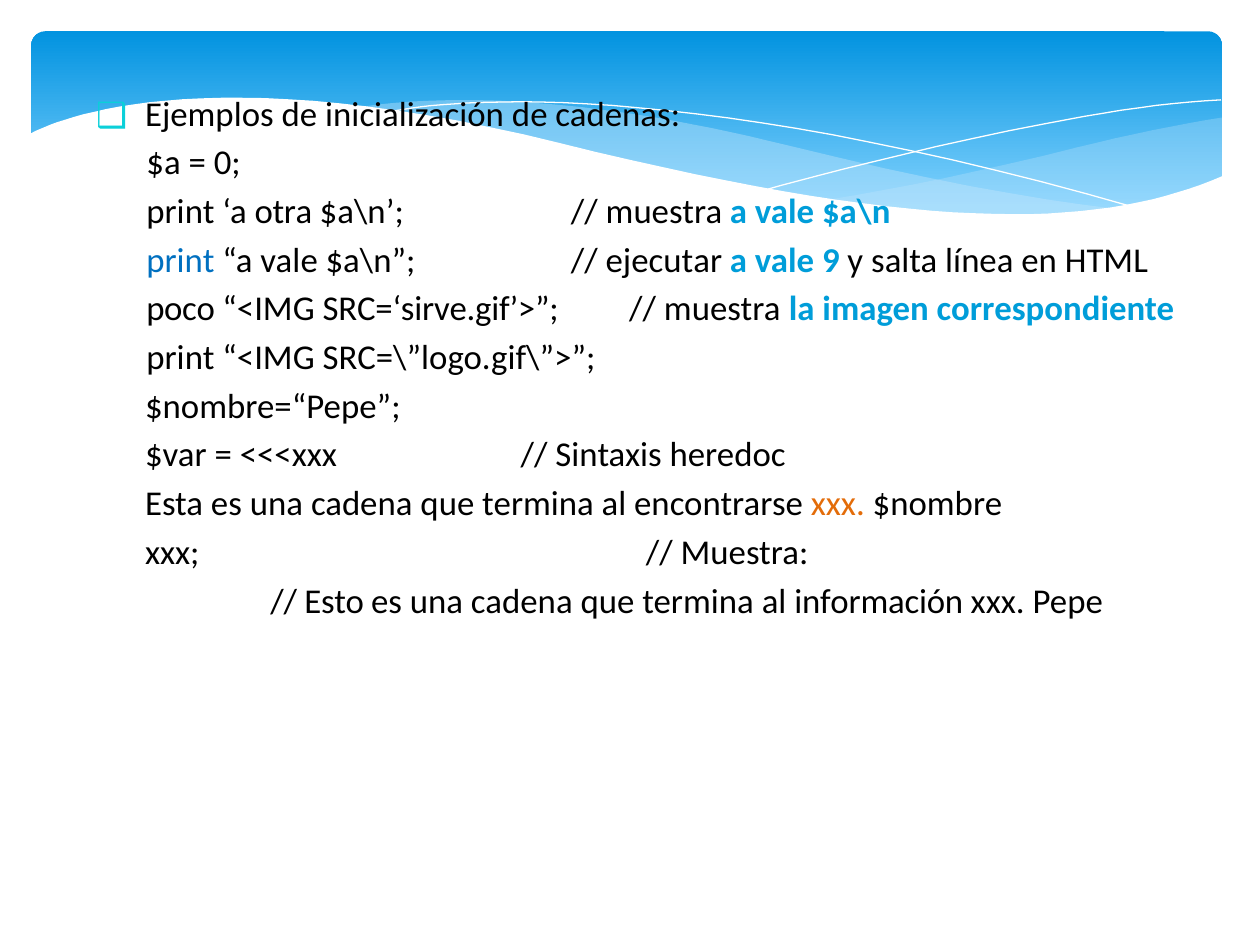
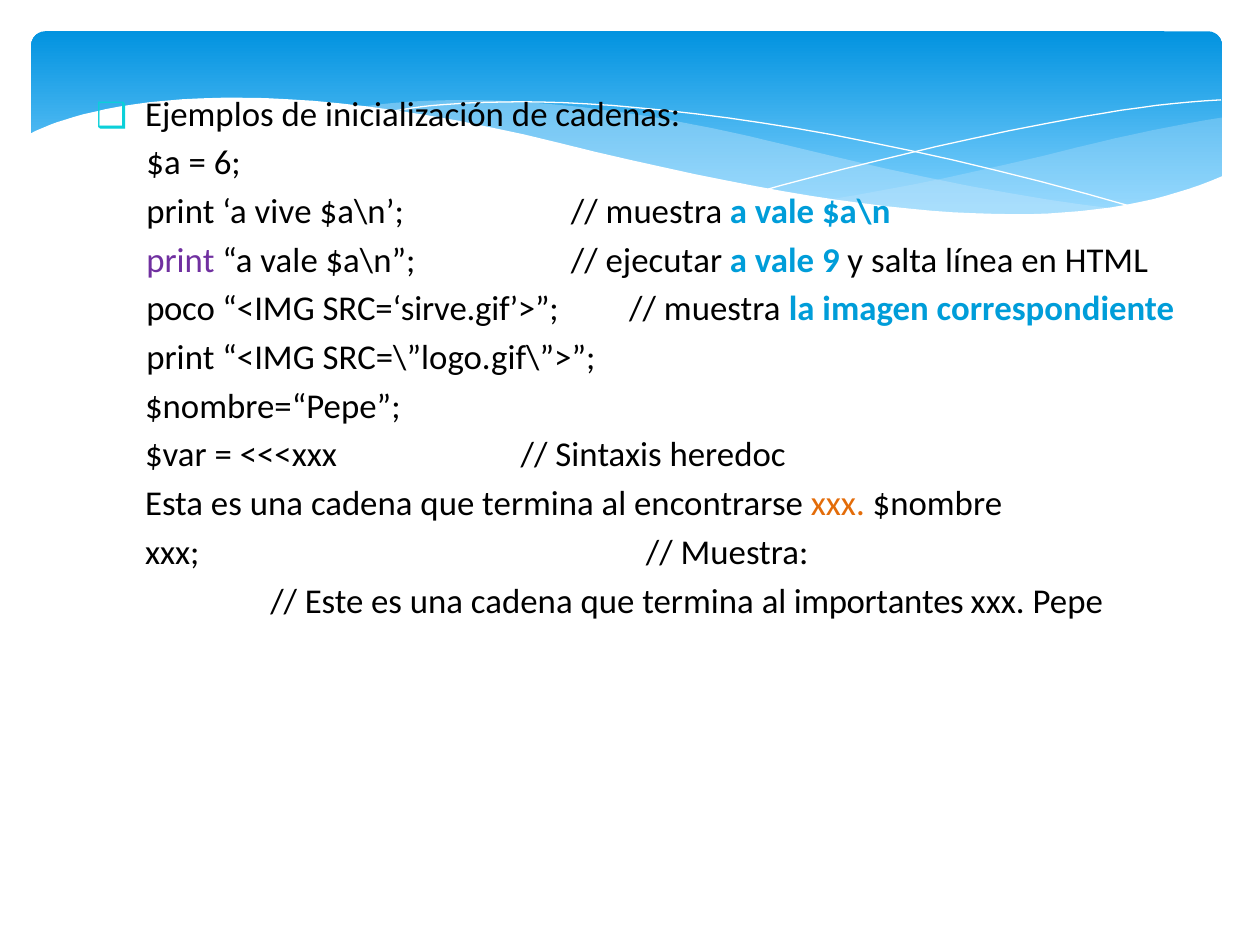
0: 0 -> 6
otra: otra -> vive
print at (180, 261) colour: blue -> purple
Esto: Esto -> Este
información: información -> importantes
